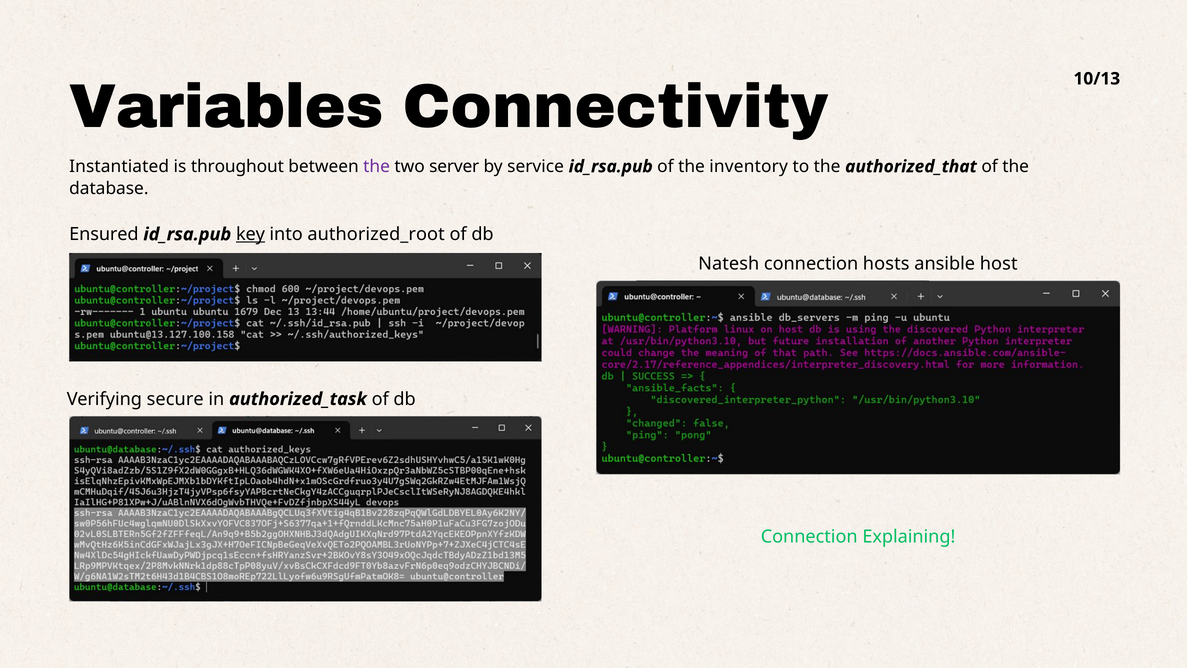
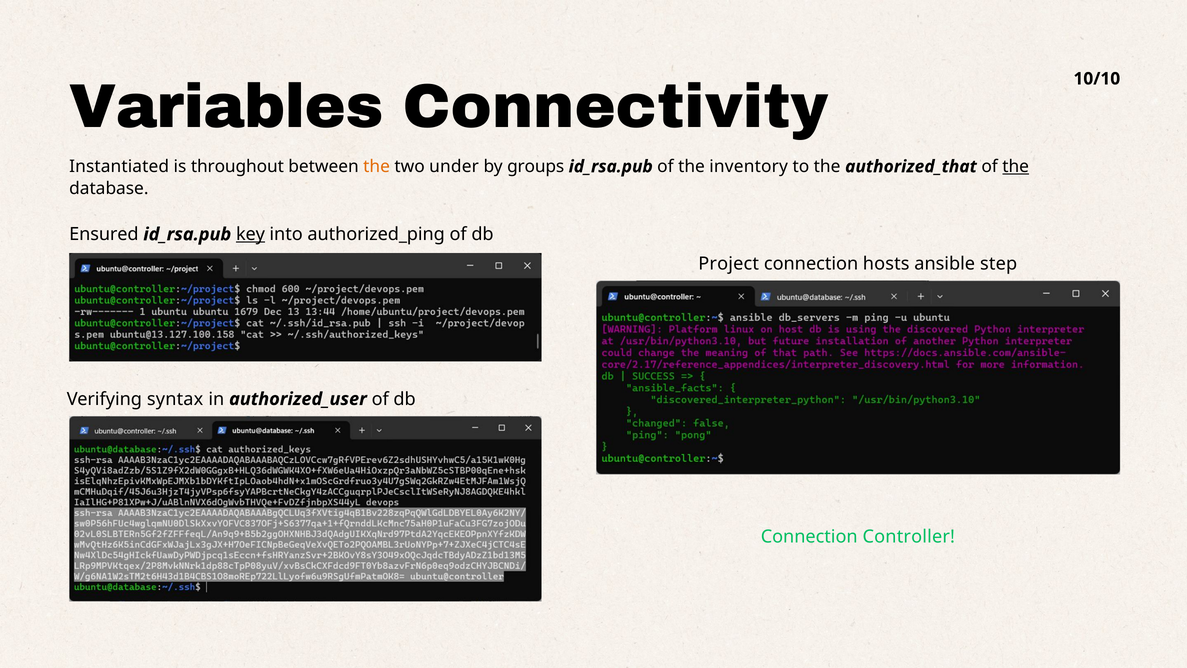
10/13: 10/13 -> 10/10
the at (377, 166) colour: purple -> orange
server: server -> under
service: service -> groups
the at (1016, 166) underline: none -> present
authorized_root: authorized_root -> authorized_ping
Natesh: Natesh -> Project
host: host -> step
secure: secure -> syntax
authorized_task: authorized_task -> authorized_user
Explaining: Explaining -> Controller
